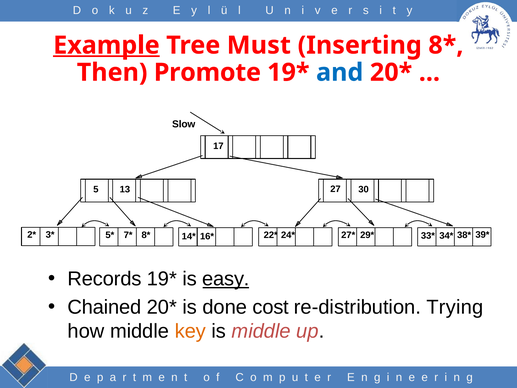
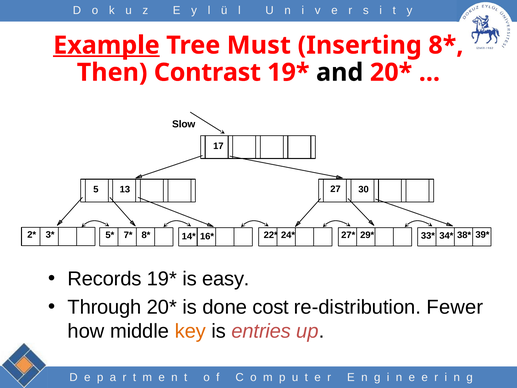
Promote: Promote -> Contrast
and colour: blue -> black
easy underline: present -> none
Chained: Chained -> Through
Trying: Trying -> Fewer
is middle: middle -> entries
